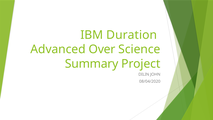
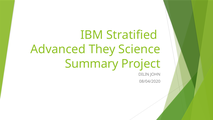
Duration: Duration -> Stratified
Over: Over -> They
